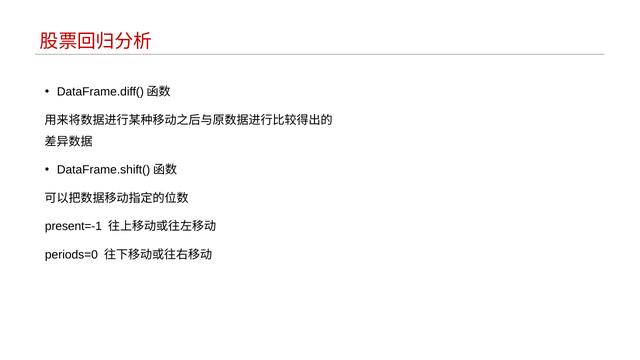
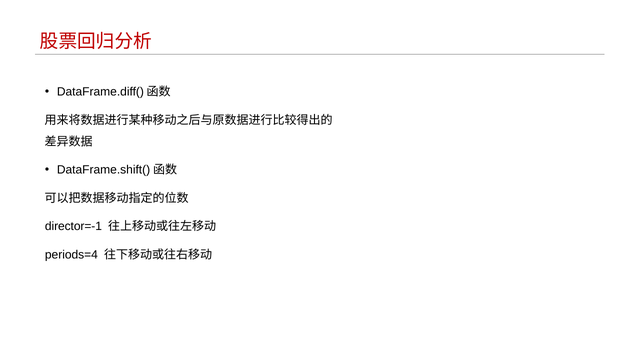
present=-1: present=-1 -> director=-1
periods=0: periods=0 -> periods=4
